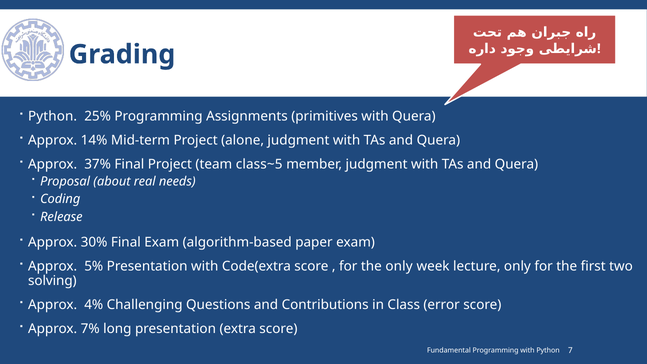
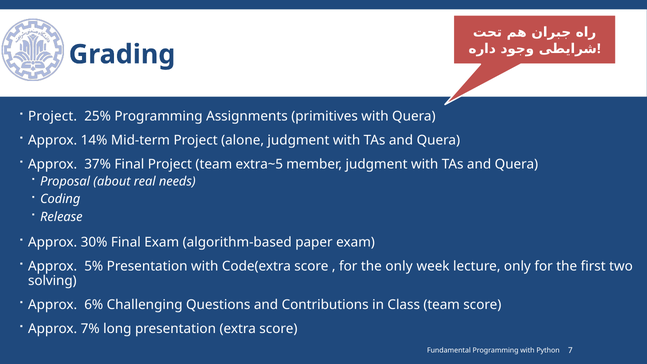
Python at (53, 116): Python -> Project
class~5: class~5 -> extra~5
4%: 4% -> 6%
Class error: error -> team
